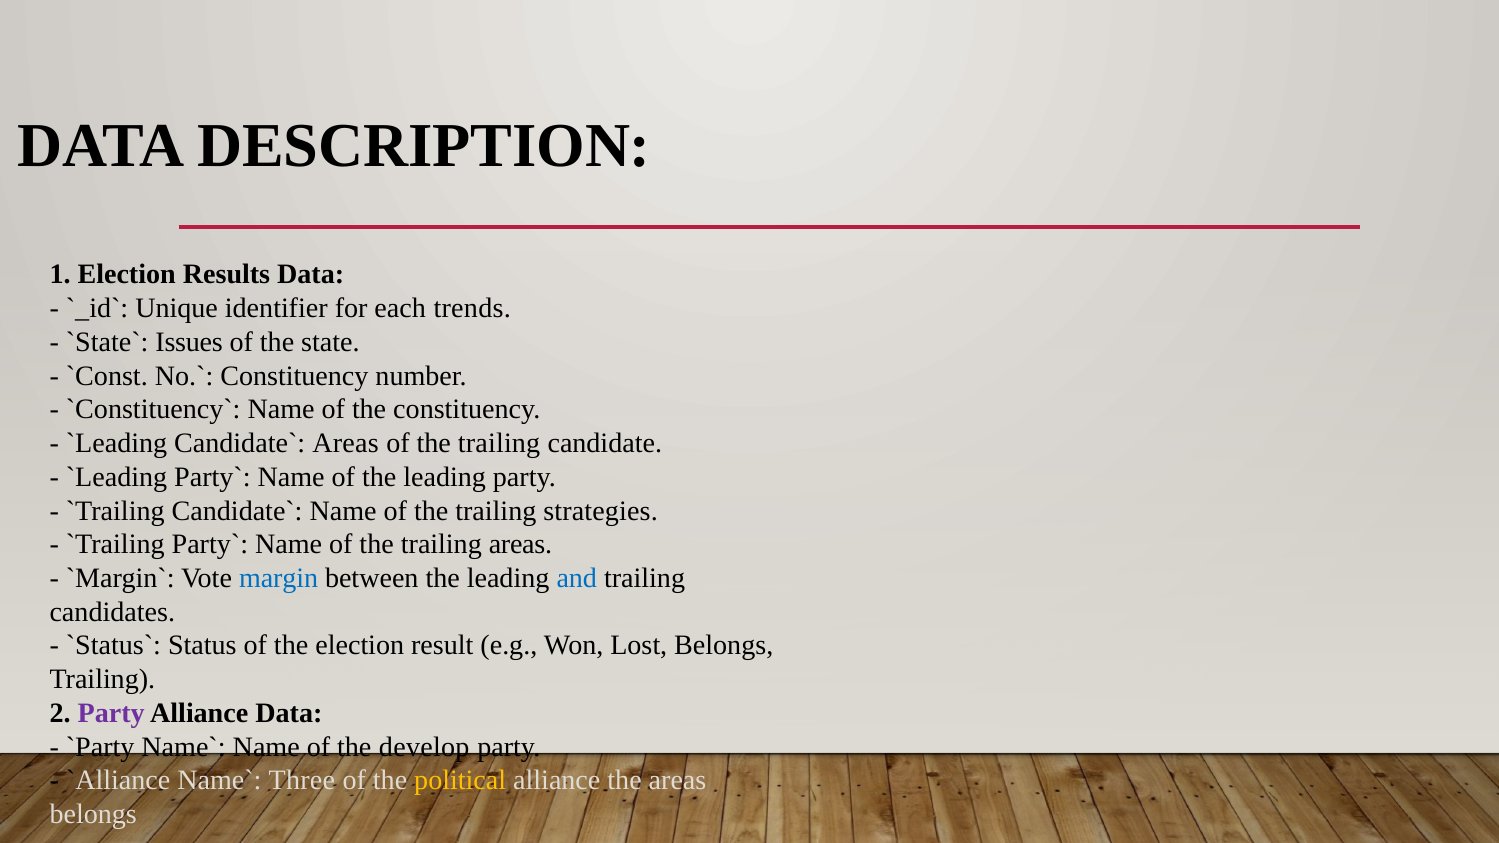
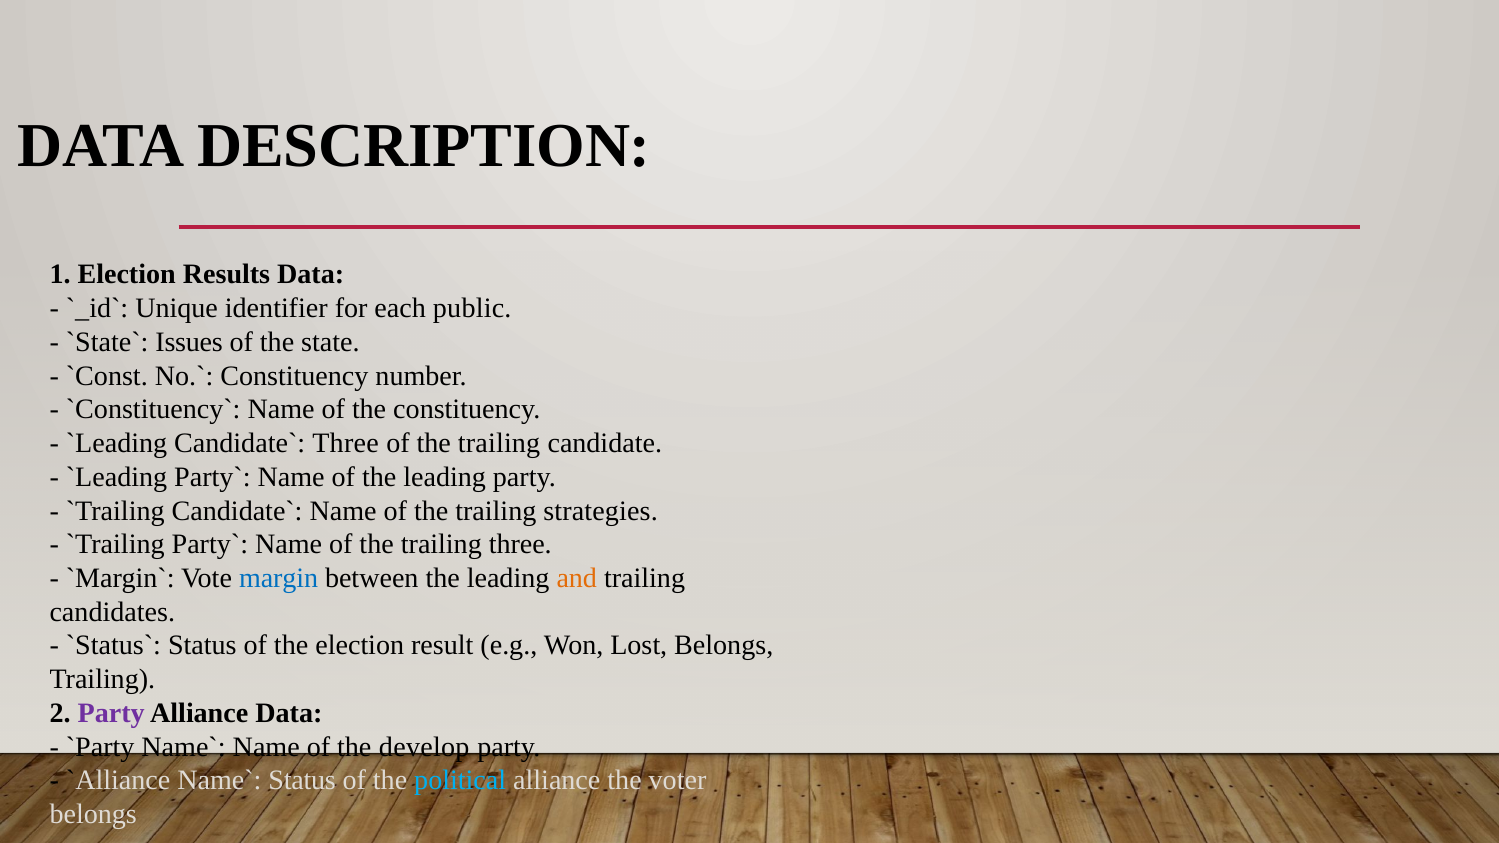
trends: trends -> public
Areas at (346, 443): Areas -> Three
trailing areas: areas -> three
and colour: blue -> orange
Three at (302, 781): Three -> Status
political colour: yellow -> light blue
the areas: areas -> voter
